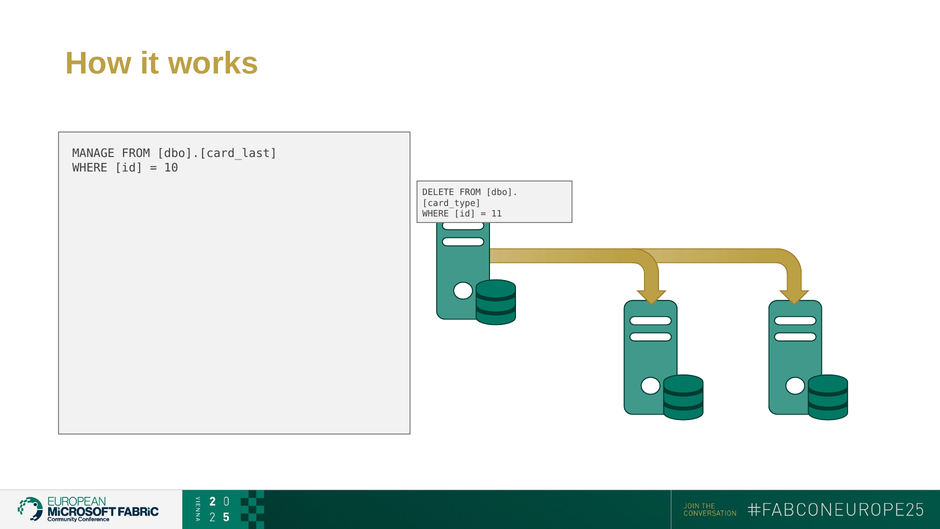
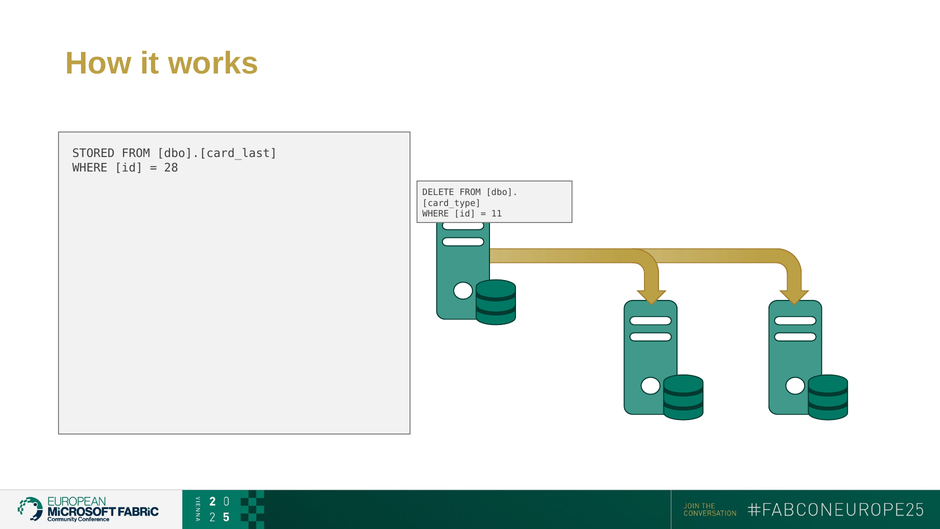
MANAGE: MANAGE -> STORED
10: 10 -> 28
